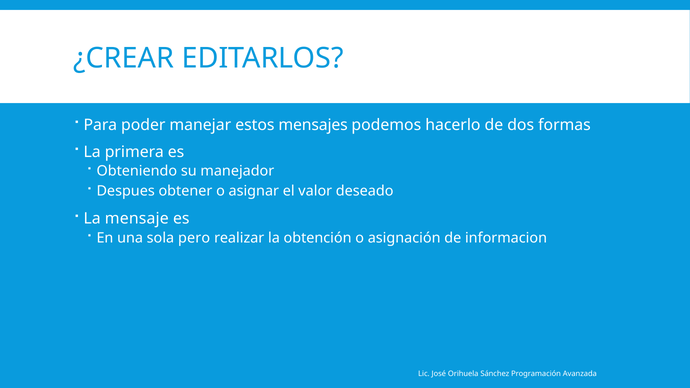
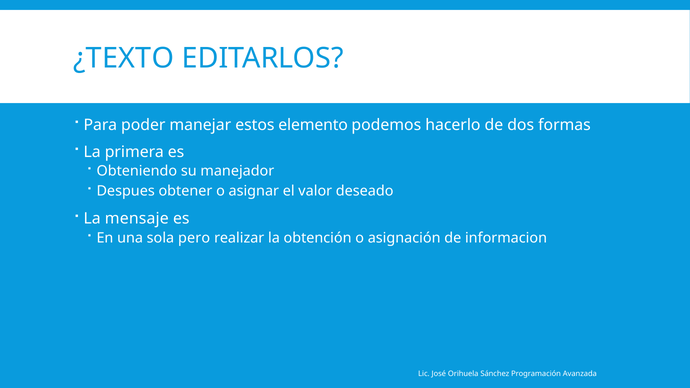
¿CREAR: ¿CREAR -> ¿TEXTO
mensajes: mensajes -> elemento
